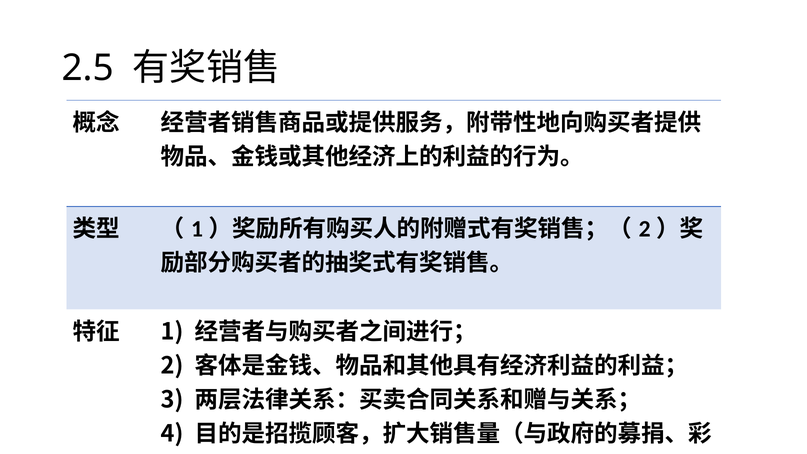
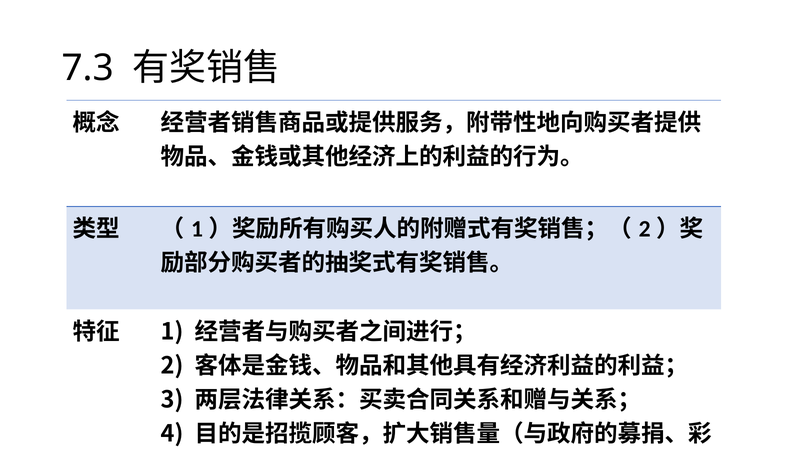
2.5: 2.5 -> 7.3
